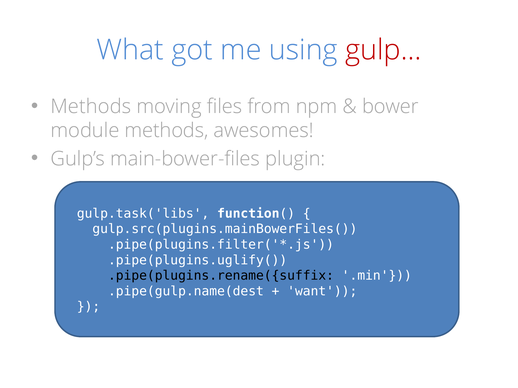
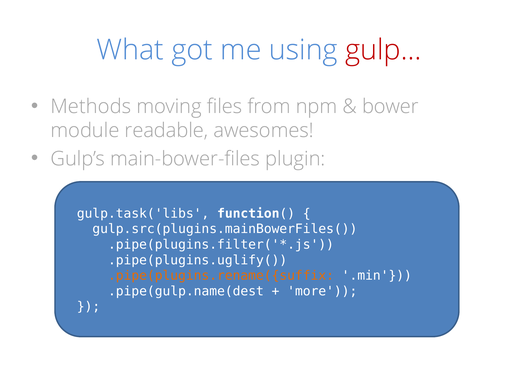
module methods: methods -> readable
.pipe(plugins.rename({suffix colour: black -> orange
want: want -> more
